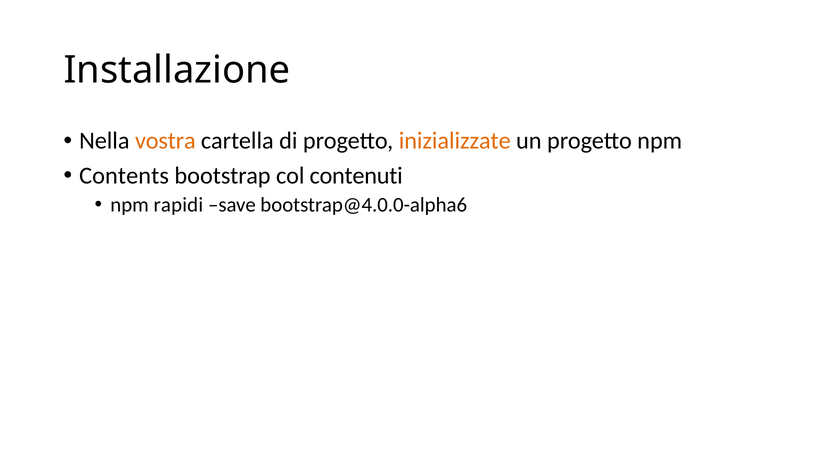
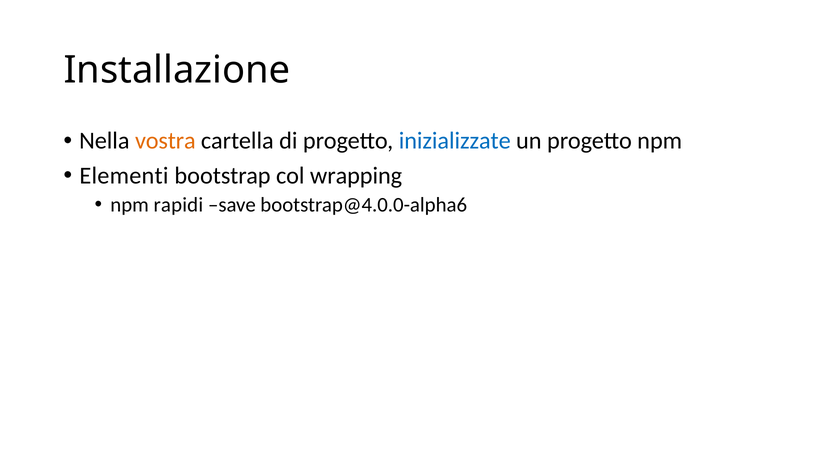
inizializzate colour: orange -> blue
Contents: Contents -> Elementi
contenuti: contenuti -> wrapping
